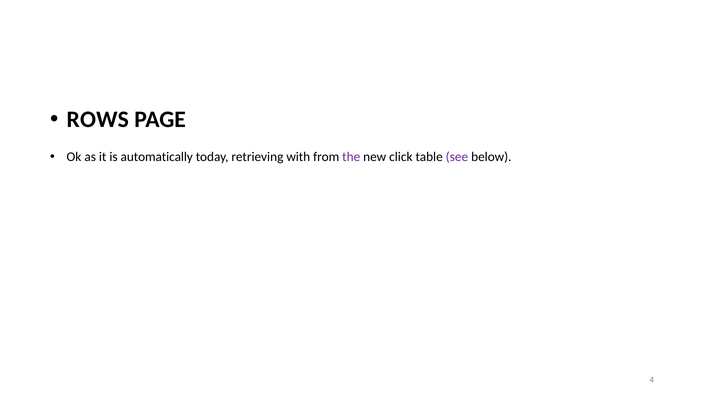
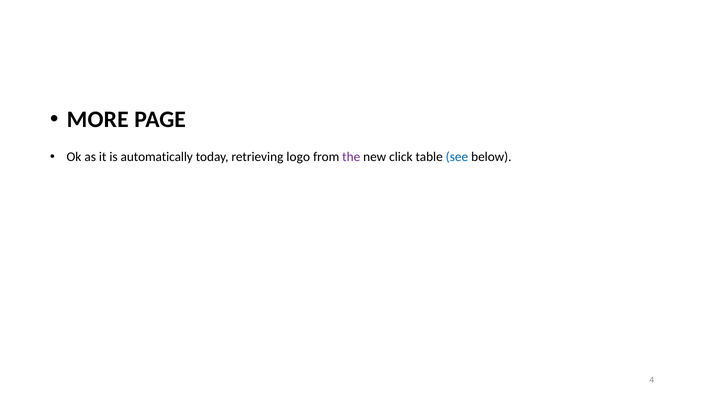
ROWS: ROWS -> MORE
with: with -> logo
see colour: purple -> blue
